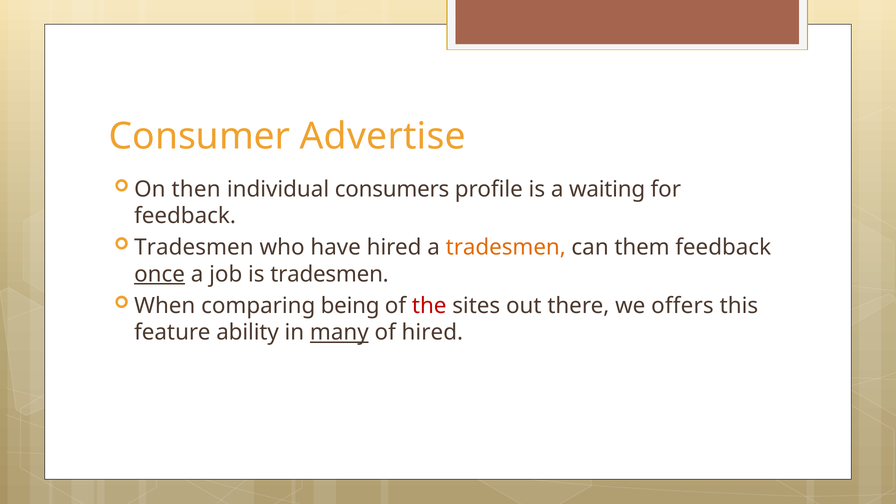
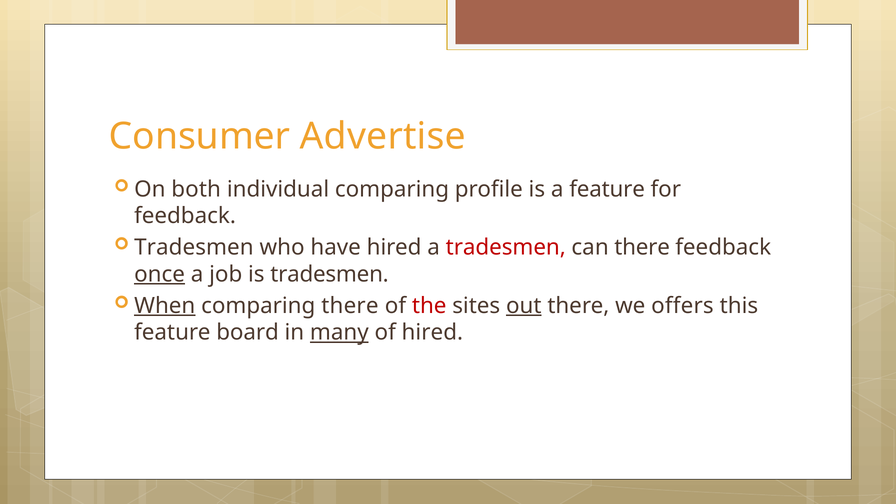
then: then -> both
individual consumers: consumers -> comparing
a waiting: waiting -> feature
tradesmen at (506, 247) colour: orange -> red
can them: them -> there
When underline: none -> present
comparing being: being -> there
out underline: none -> present
ability: ability -> board
